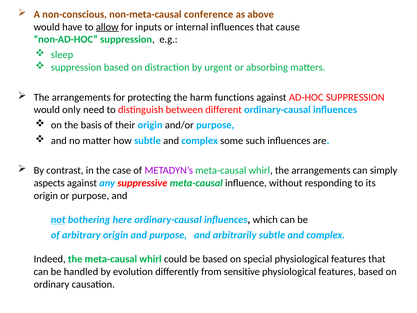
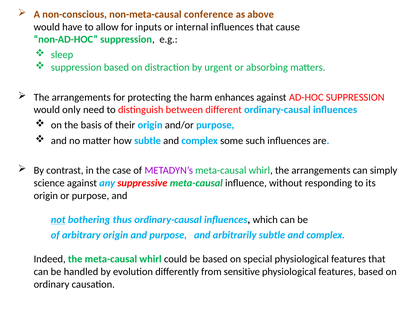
allow underline: present -> none
functions: functions -> enhances
aspects: aspects -> science
here: here -> thus
